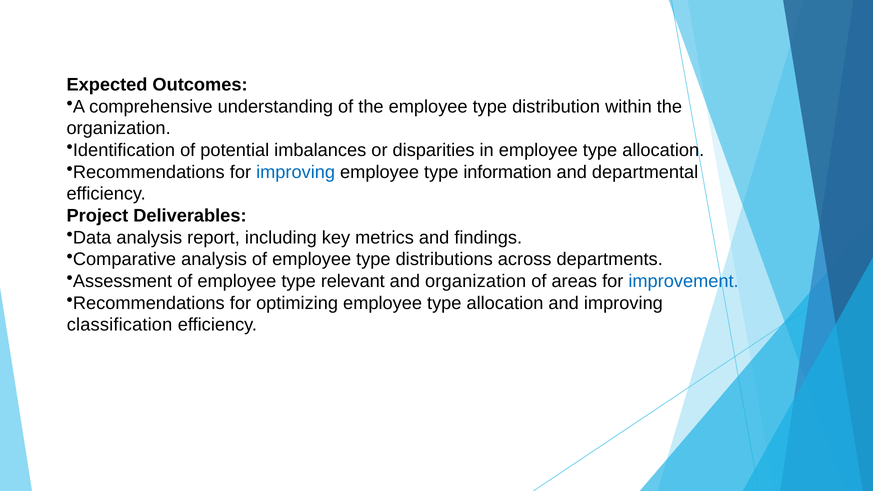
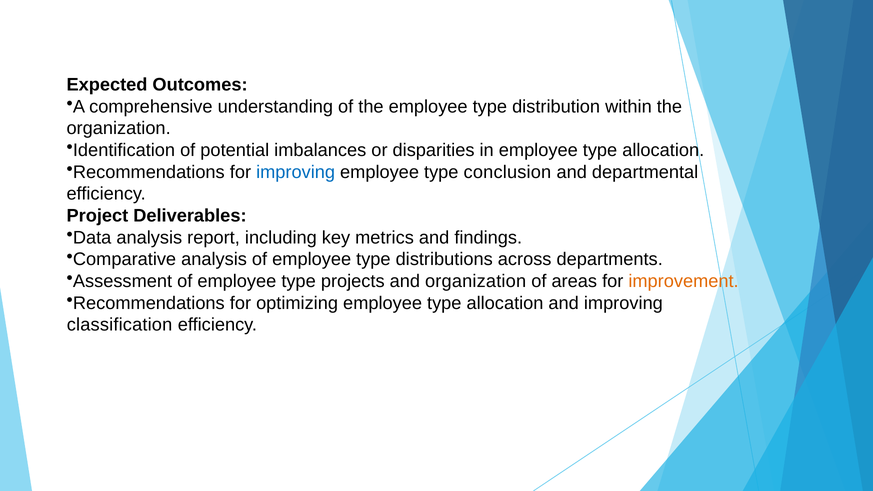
information: information -> conclusion
relevant: relevant -> projects
improvement colour: blue -> orange
